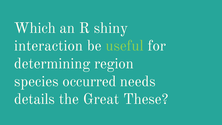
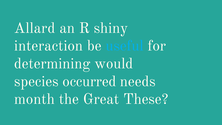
Which: Which -> Allard
useful colour: light green -> light blue
region: region -> would
details: details -> month
